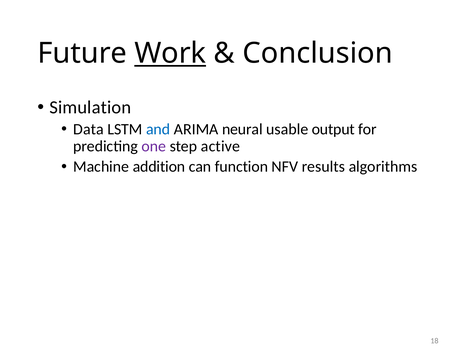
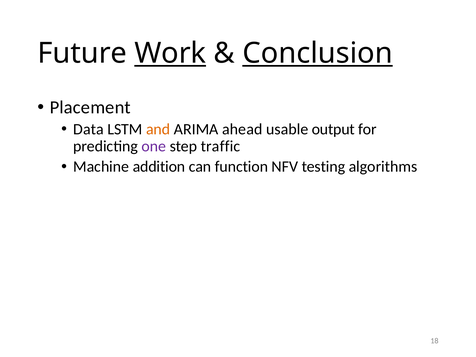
Conclusion underline: none -> present
Simulation: Simulation -> Placement
and colour: blue -> orange
neural: neural -> ahead
active: active -> traffic
results: results -> testing
